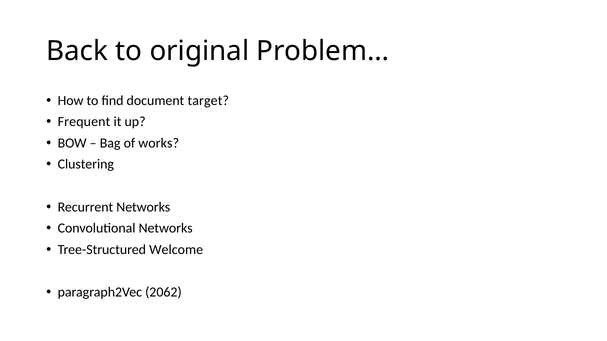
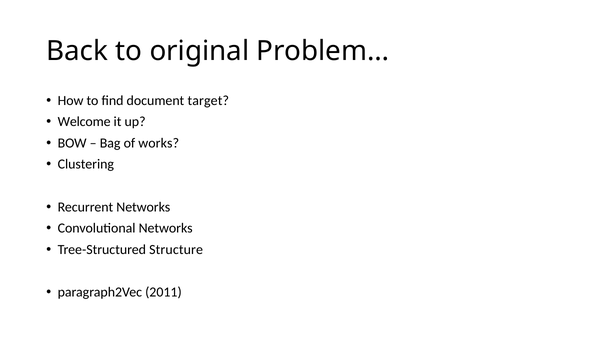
Frequent: Frequent -> Welcome
Welcome: Welcome -> Structure
2062: 2062 -> 2011
